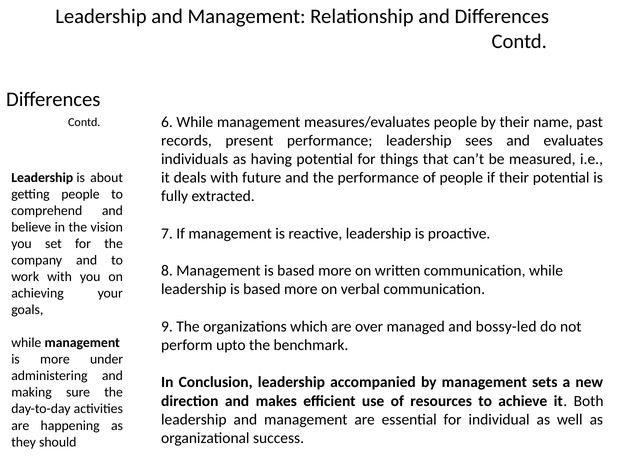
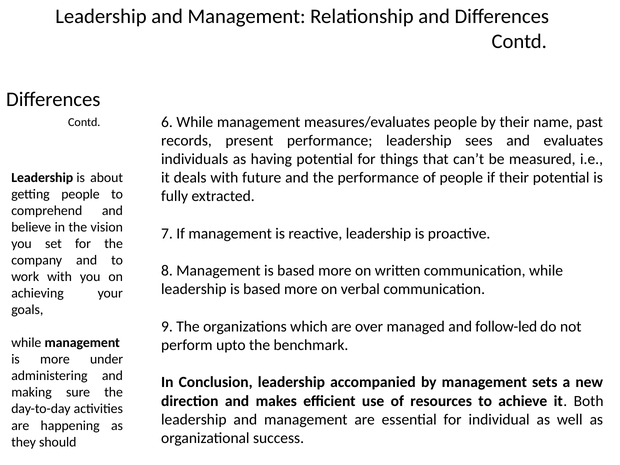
bossy-led: bossy-led -> follow-led
